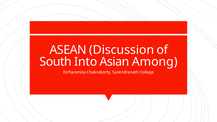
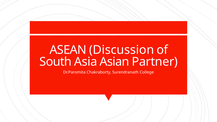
Into: Into -> Asia
Among: Among -> Partner
